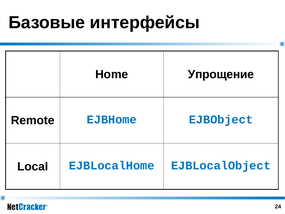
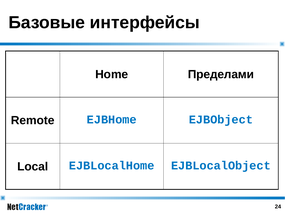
Упрощение: Упрощение -> Пределами
